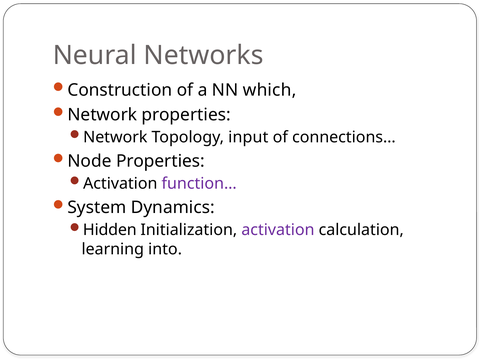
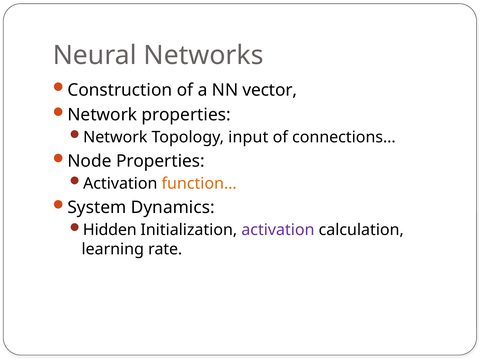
which: which -> vector
function… colour: purple -> orange
into: into -> rate
